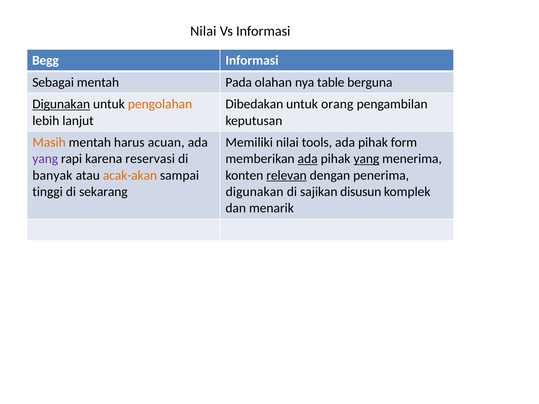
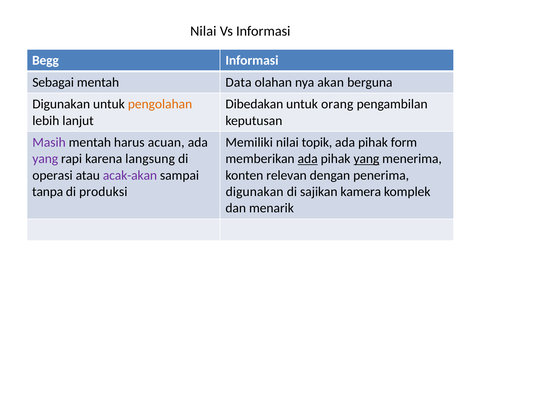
Pada: Pada -> Data
table: table -> akan
Digunakan at (61, 104) underline: present -> none
Masih colour: orange -> purple
tools: tools -> topik
reservasi: reservasi -> langsung
banyak: banyak -> operasi
acak-akan colour: orange -> purple
relevan underline: present -> none
tinggi: tinggi -> tanpa
sekarang: sekarang -> produksi
disusun: disusun -> kamera
